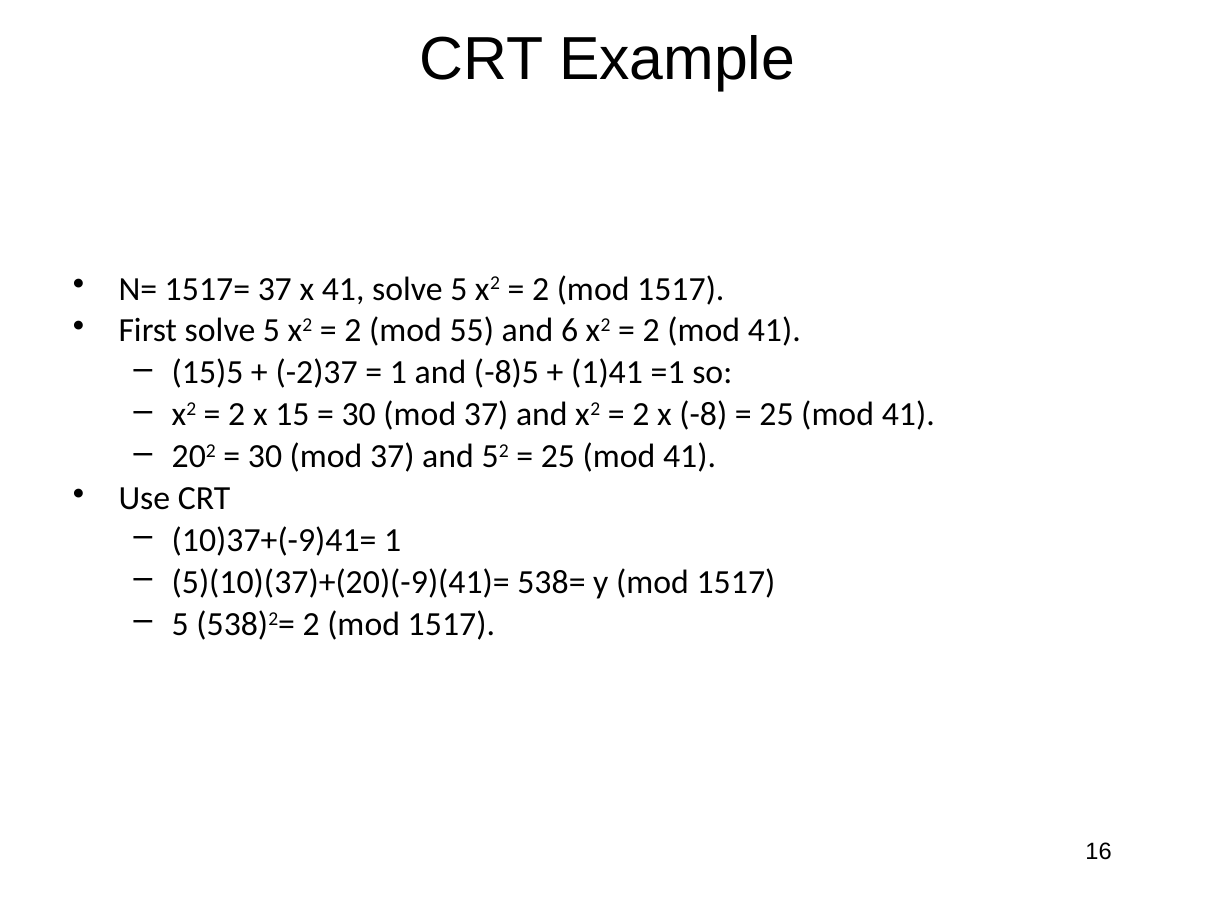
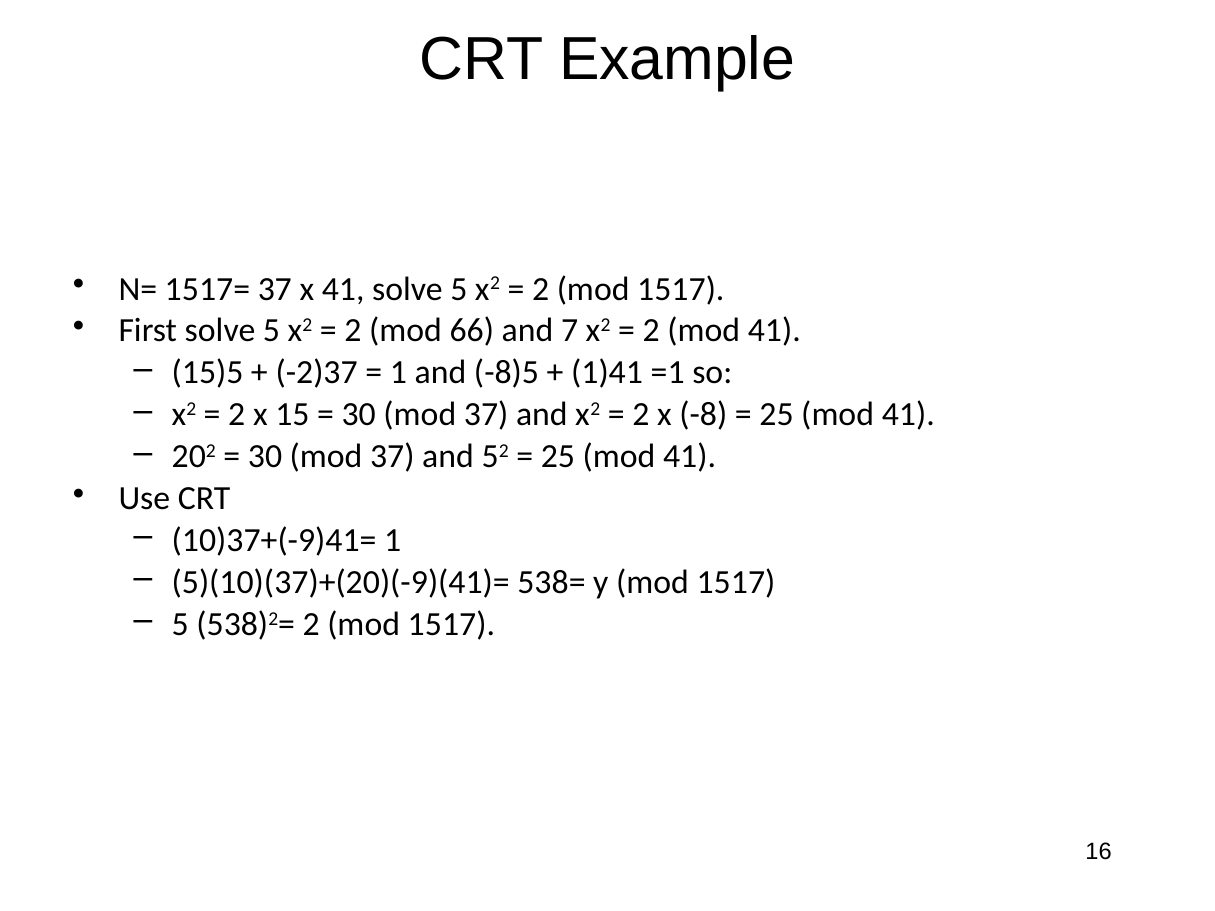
55: 55 -> 66
6: 6 -> 7
